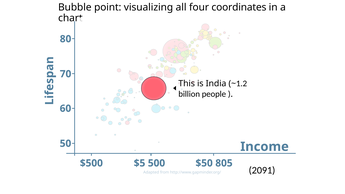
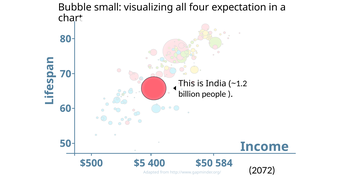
point: point -> small
coordinates: coordinates -> expectation
500: 500 -> 400
805: 805 -> 584
2091: 2091 -> 2072
